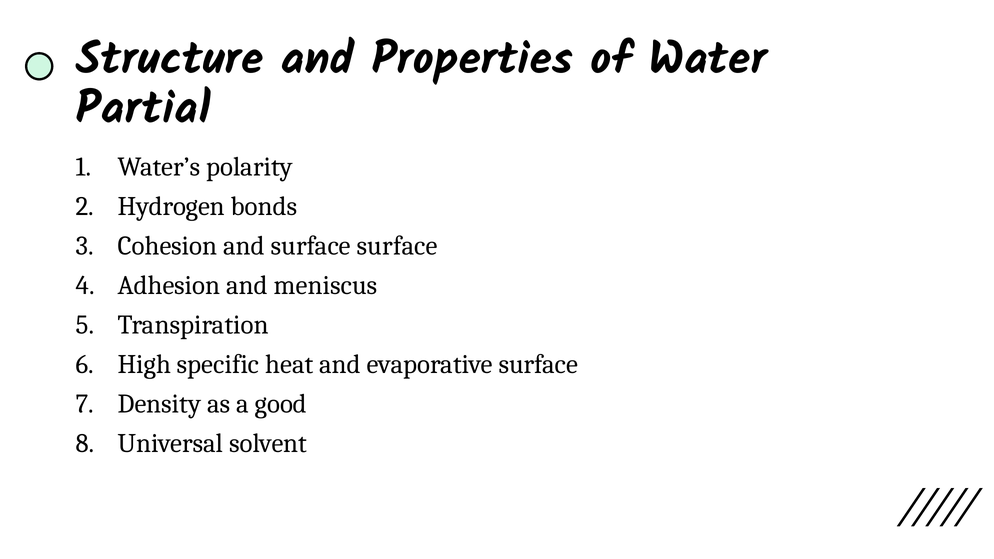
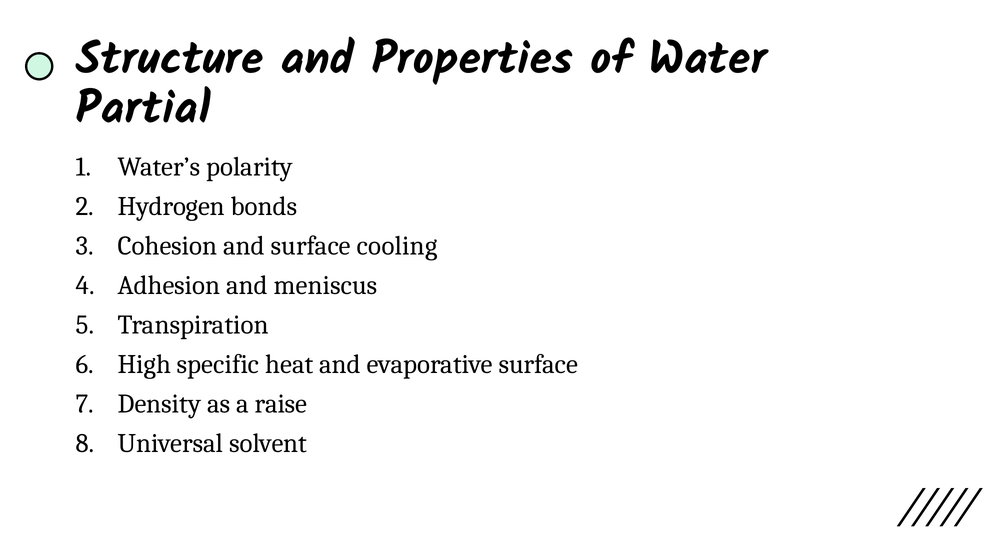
surface surface: surface -> cooling
good: good -> raise
